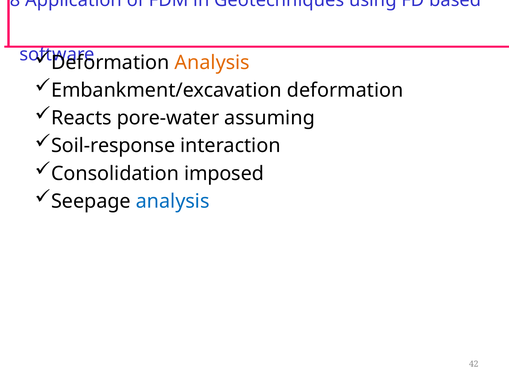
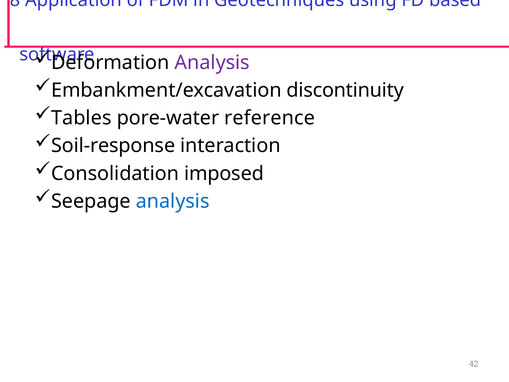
Analysis at (212, 62) colour: orange -> purple
Embankment/excavation deformation: deformation -> discontinuity
Reacts: Reacts -> Tables
assuming: assuming -> reference
